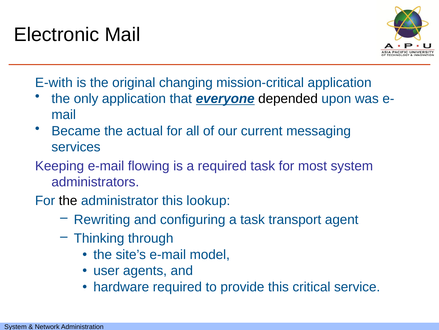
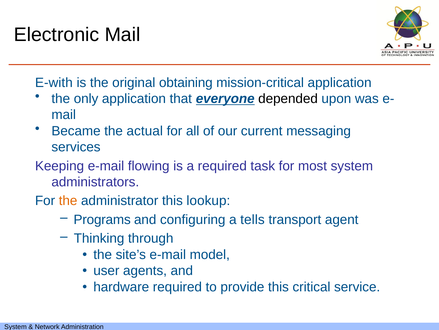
changing: changing -> obtaining
the at (68, 200) colour: black -> orange
Rewriting: Rewriting -> Programs
a task: task -> tells
